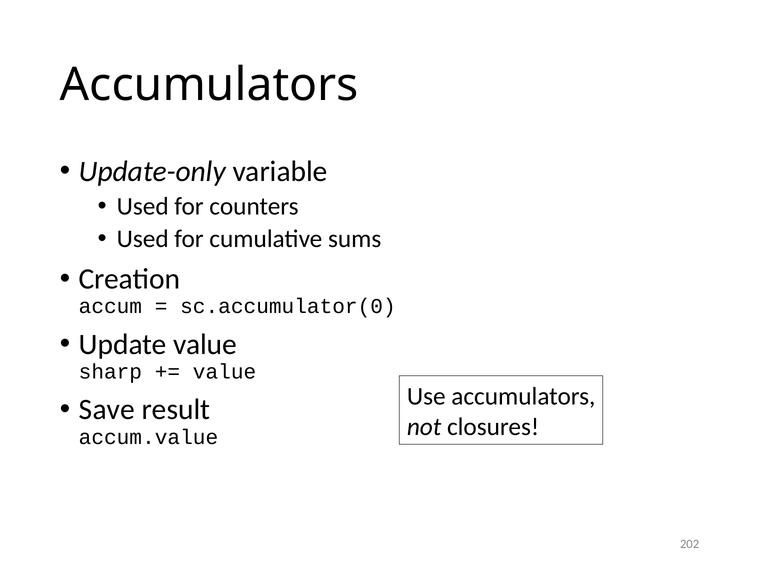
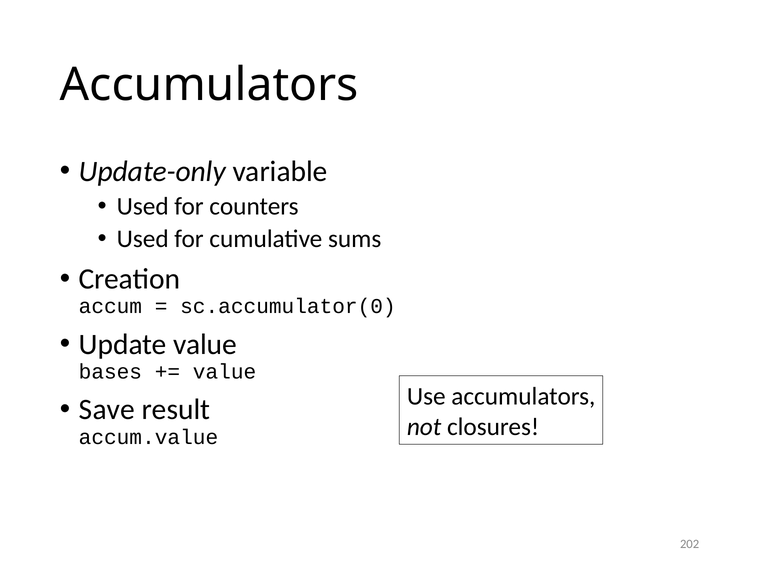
sharp: sharp -> bases
